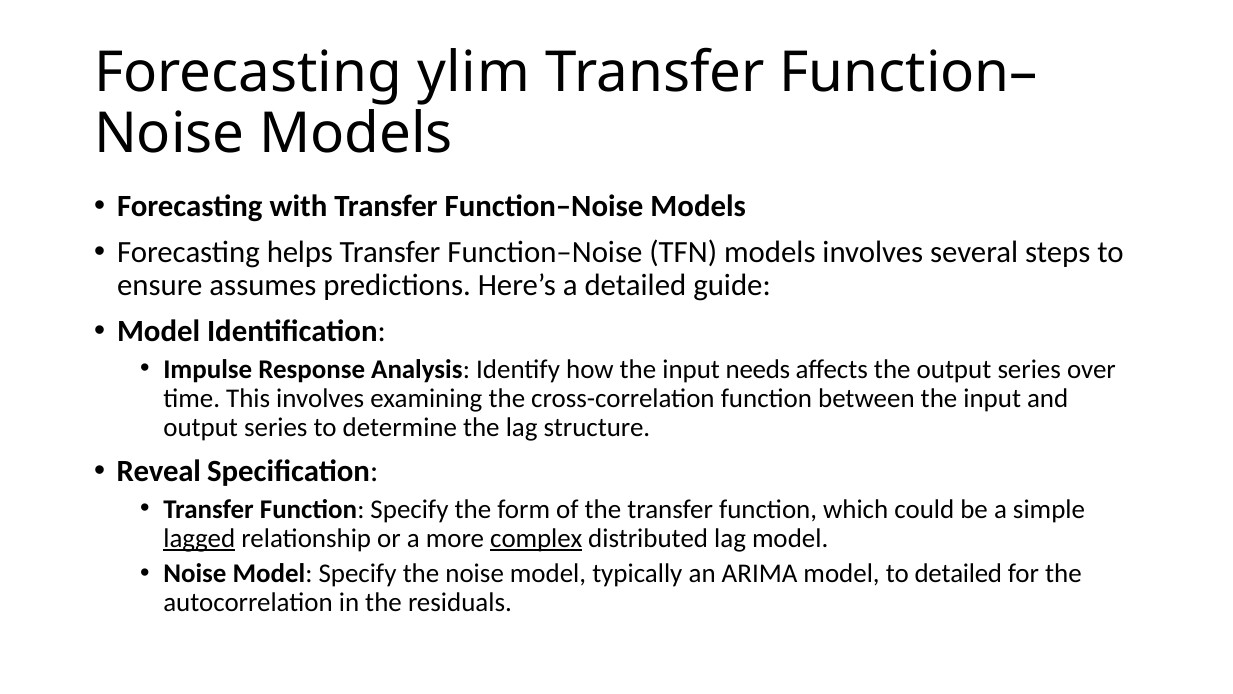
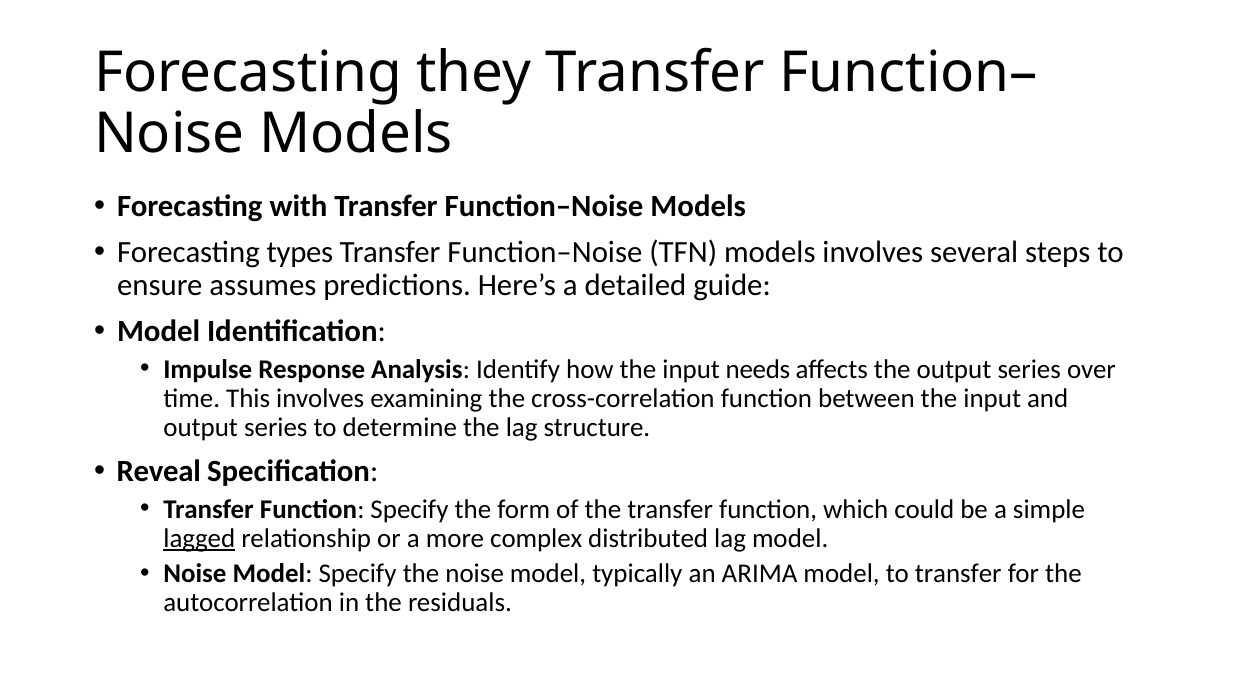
ylim: ylim -> they
helps: helps -> types
complex underline: present -> none
to detailed: detailed -> transfer
